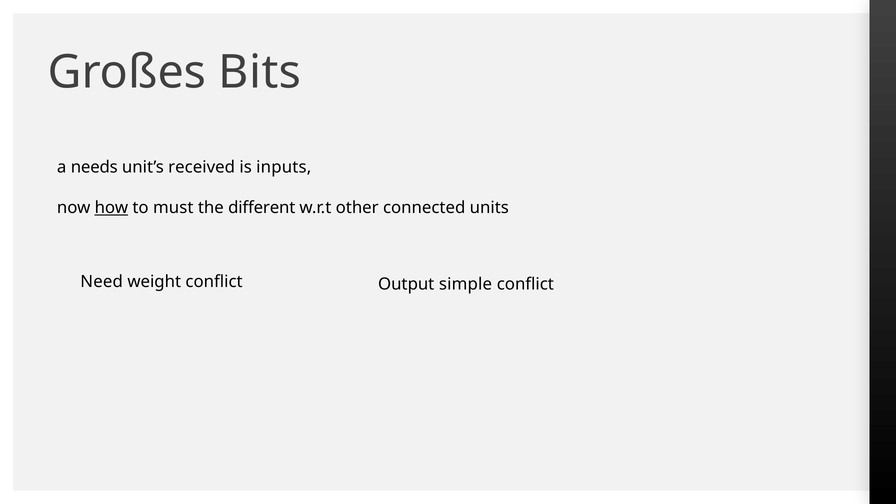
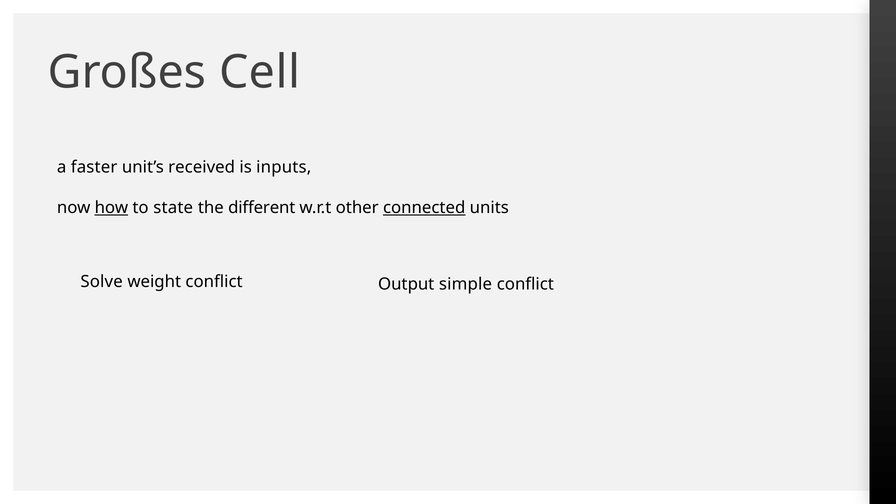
Bits: Bits -> Cell
needs: needs -> faster
must: must -> state
connected underline: none -> present
Need: Need -> Solve
